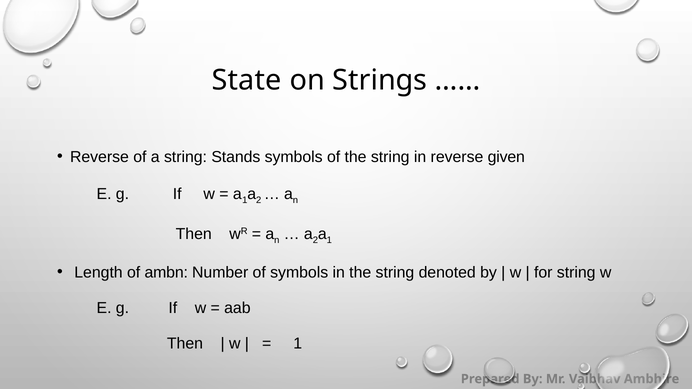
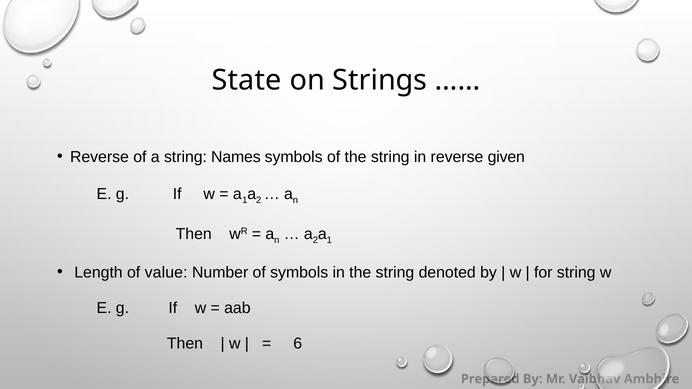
Stands: Stands -> Names
ambn: ambn -> value
1 at (298, 344): 1 -> 6
